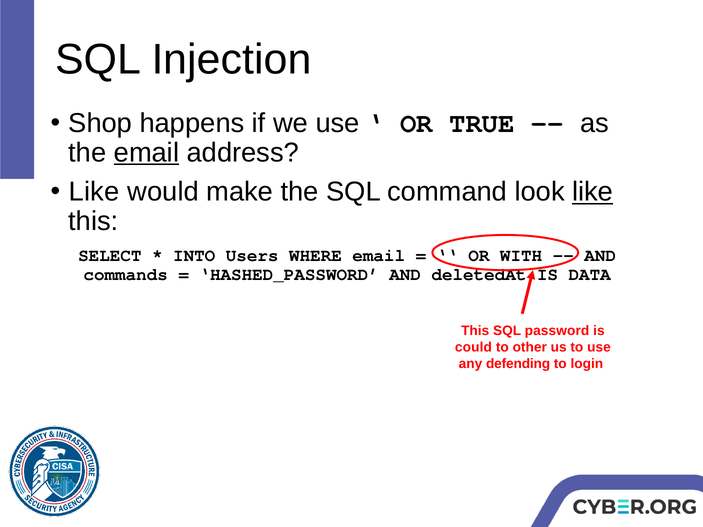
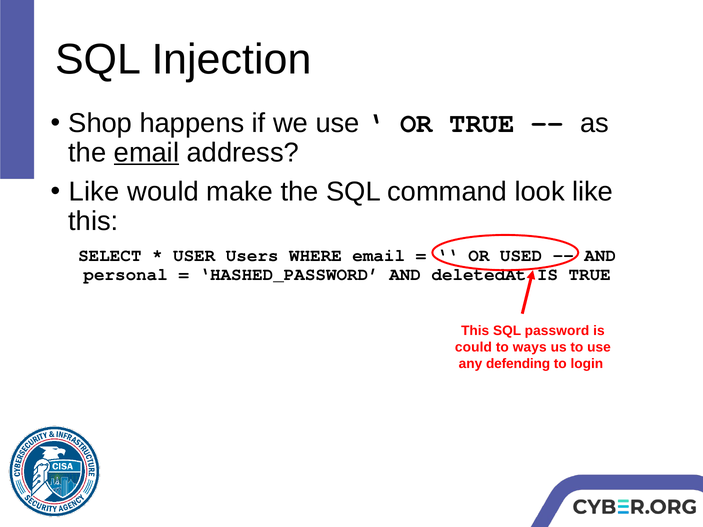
like at (593, 192) underline: present -> none
INTO: INTO -> USER
WITH: WITH -> USED
commands: commands -> personal
IS DATA: DATA -> TRUE
other: other -> ways
